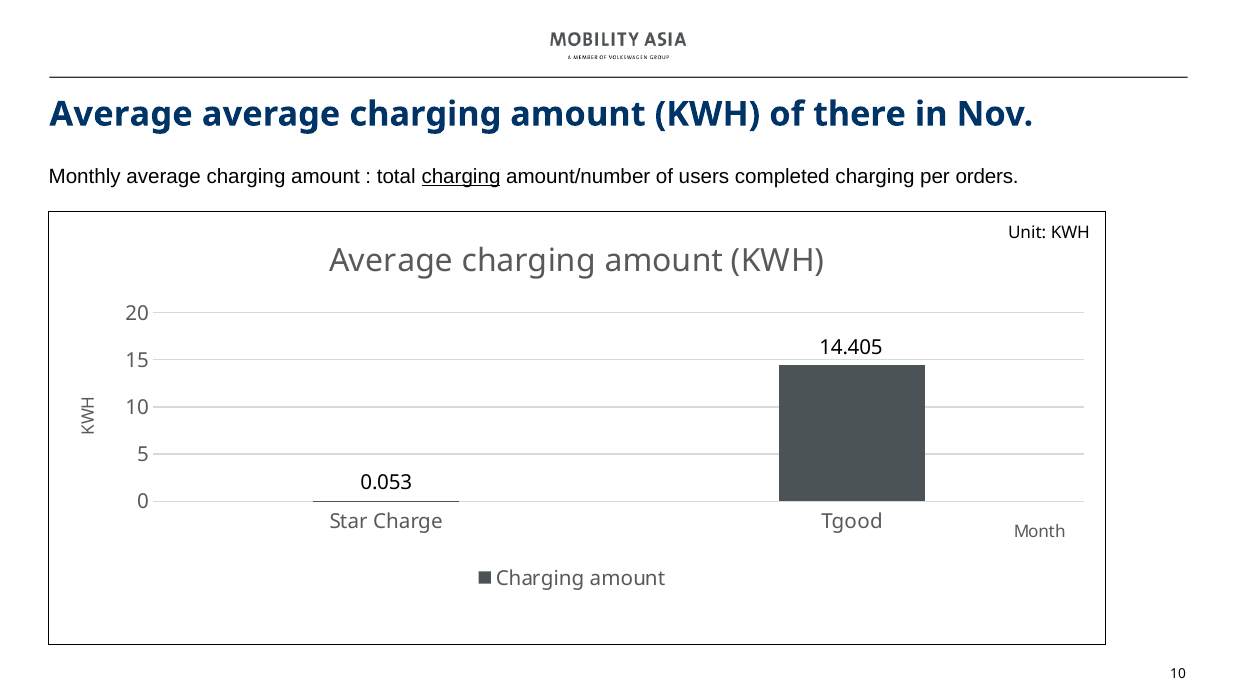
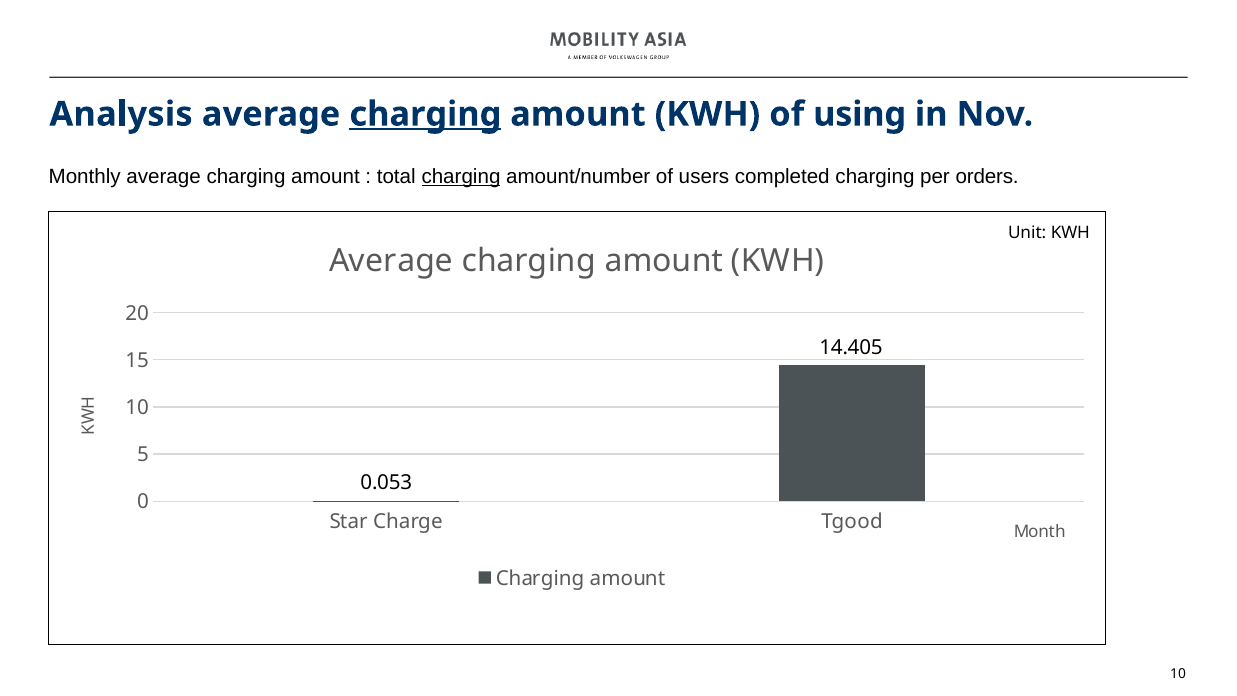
Average at (121, 114): Average -> Analysis
charging at (425, 114) underline: none -> present
there: there -> using
